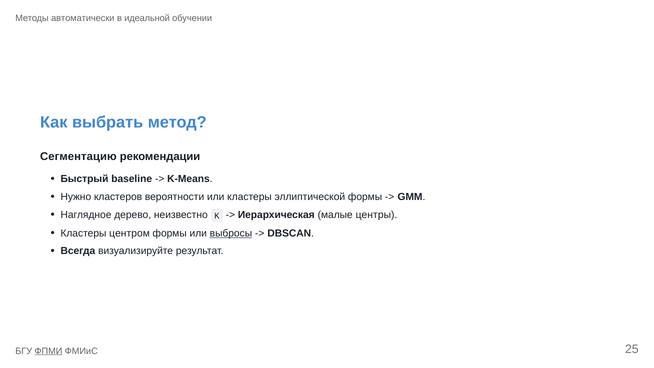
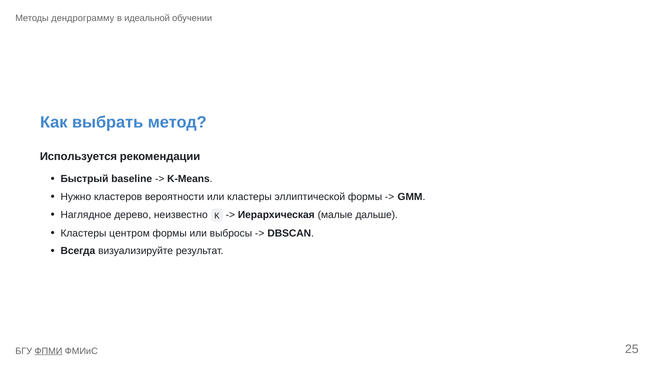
автоматически: автоматически -> дендрограмму
Сегментацию: Сегментацию -> Используется
центры: центры -> дальше
выбросы underline: present -> none
